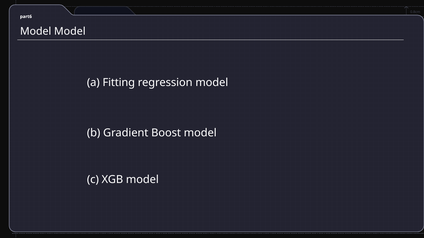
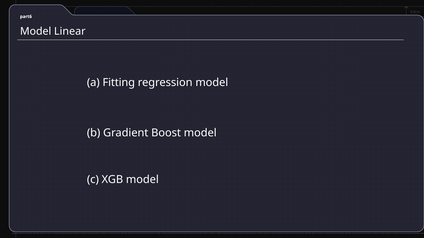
Model Model: Model -> Linear
